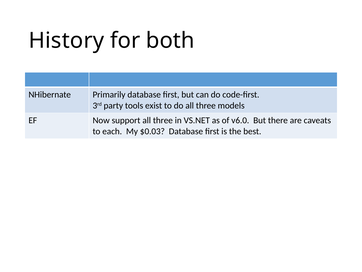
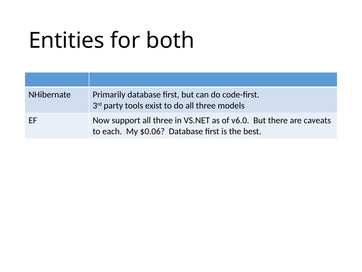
History: History -> Entities
$0.03: $0.03 -> $0.06
